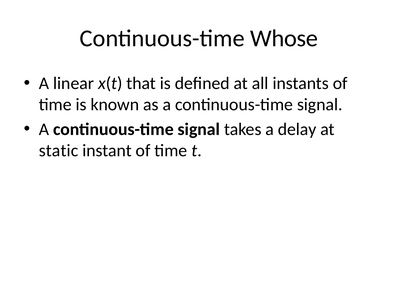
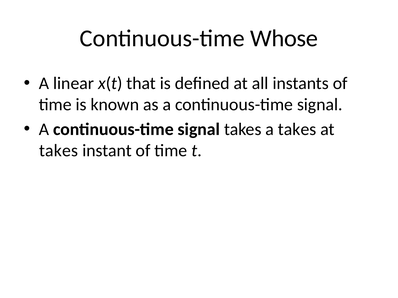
a delay: delay -> takes
static at (59, 151): static -> takes
